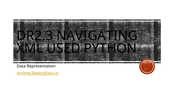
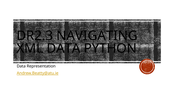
XML USED: USED -> DATA
